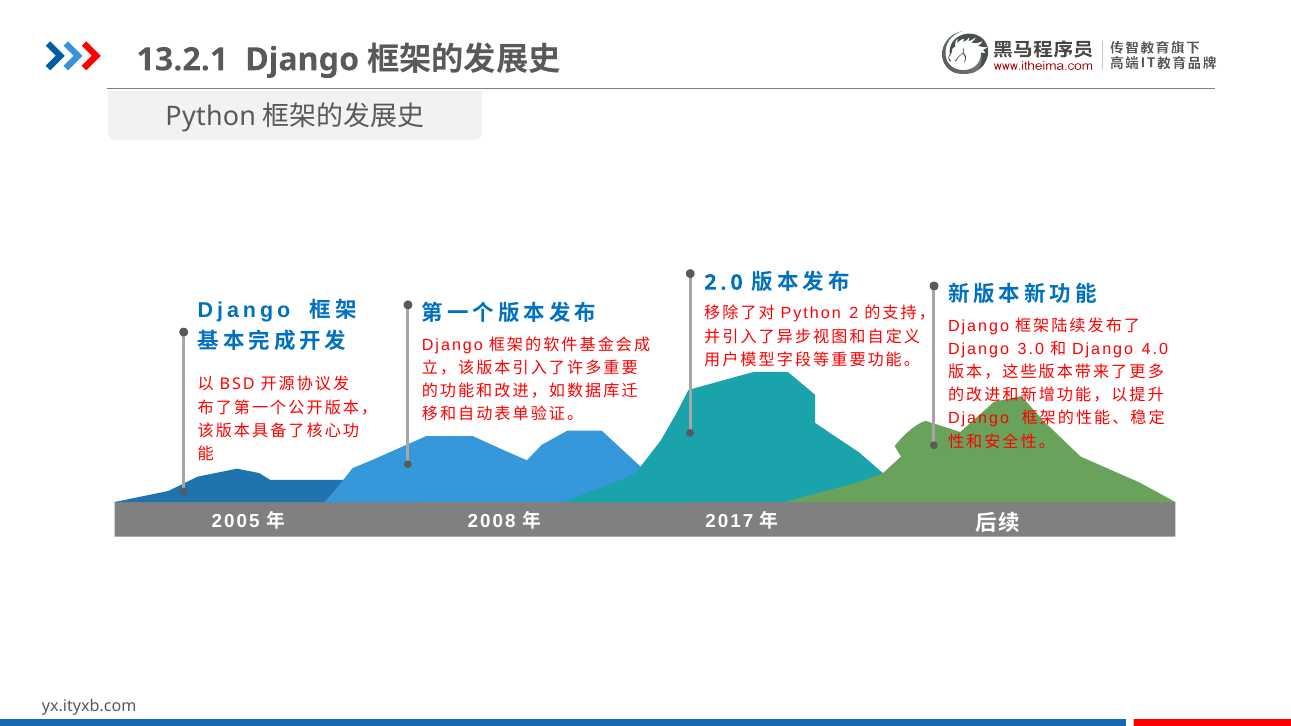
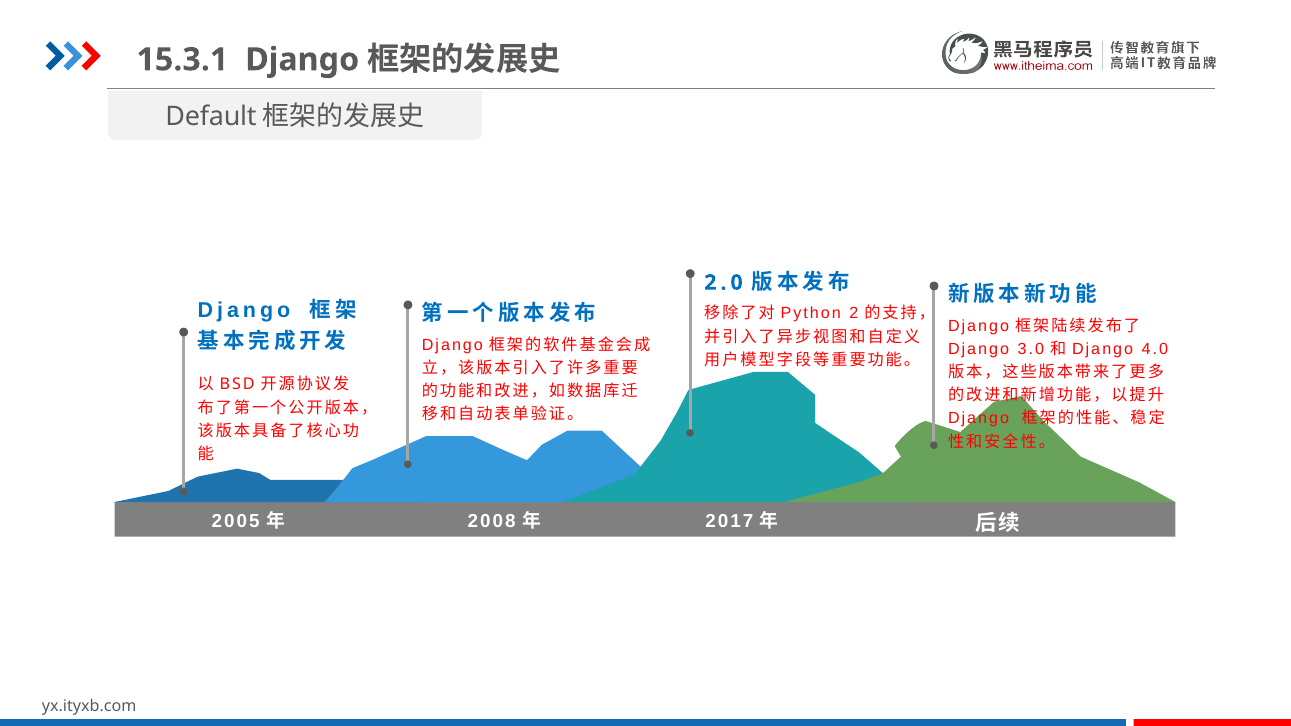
13.2.1: 13.2.1 -> 15.3.1
Python at (211, 117): Python -> Default
